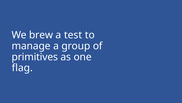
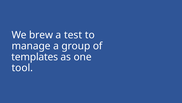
primitives: primitives -> templates
flag: flag -> tool
